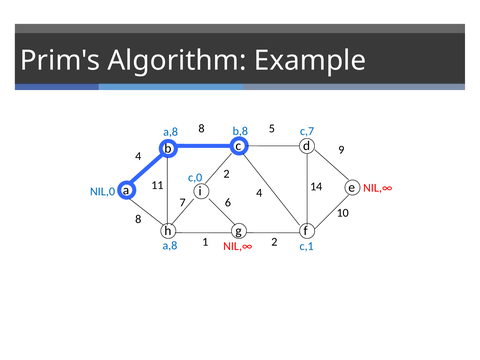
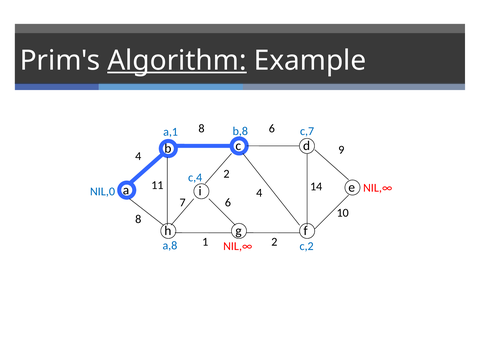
Algorithm underline: none -> present
8 5: 5 -> 6
a,8 at (171, 132): a,8 -> a,1
c,0: c,0 -> c,4
c,1: c,1 -> c,2
